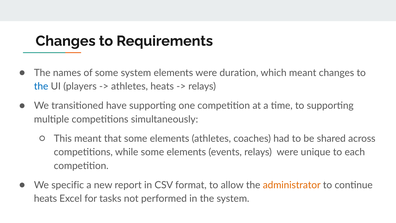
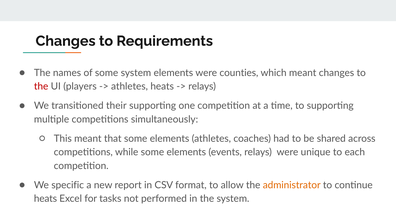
duration: duration -> counties
the at (41, 86) colour: blue -> red
have: have -> their
